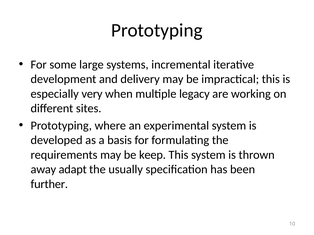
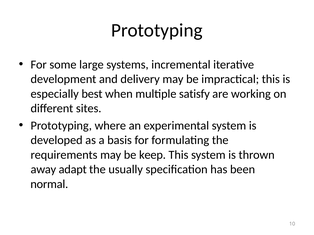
very: very -> best
legacy: legacy -> satisfy
further: further -> normal
